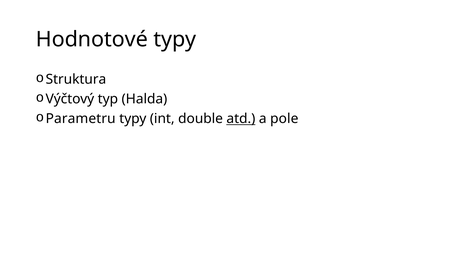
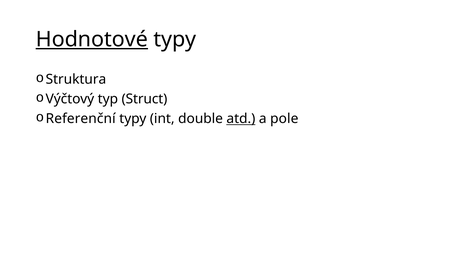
Hodnotové underline: none -> present
Halda: Halda -> Struct
Parametru: Parametru -> Referenční
